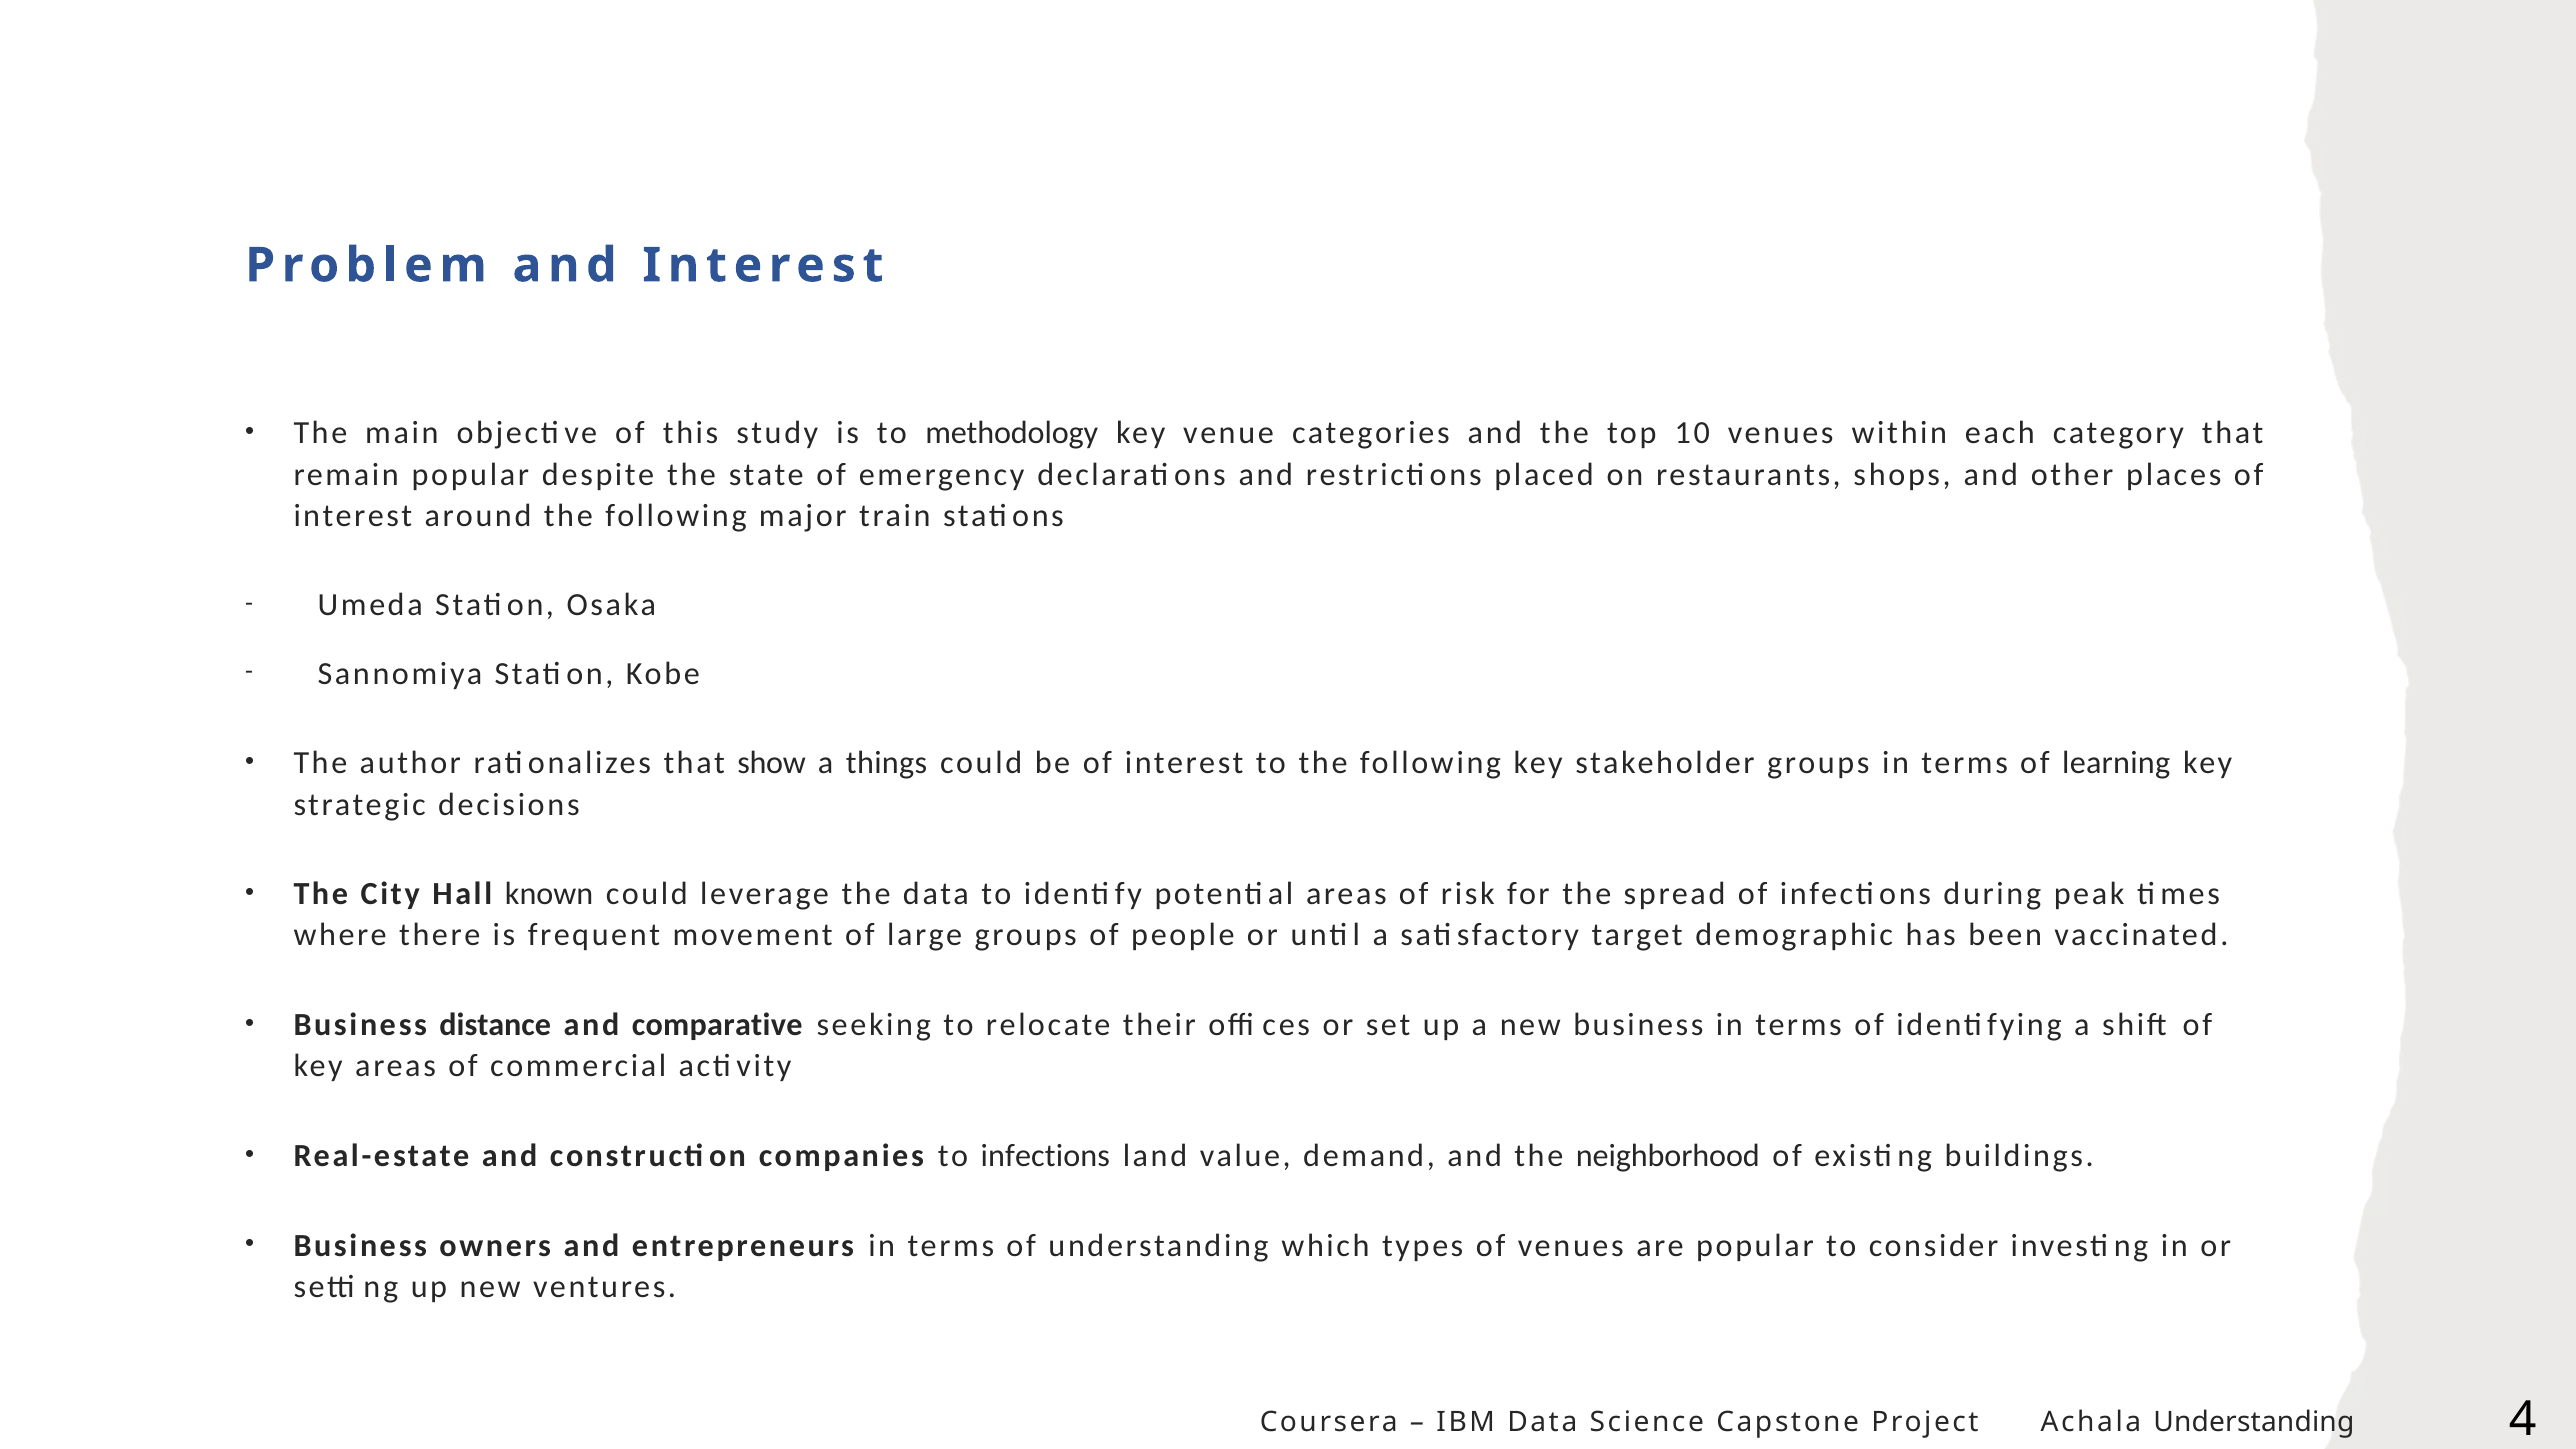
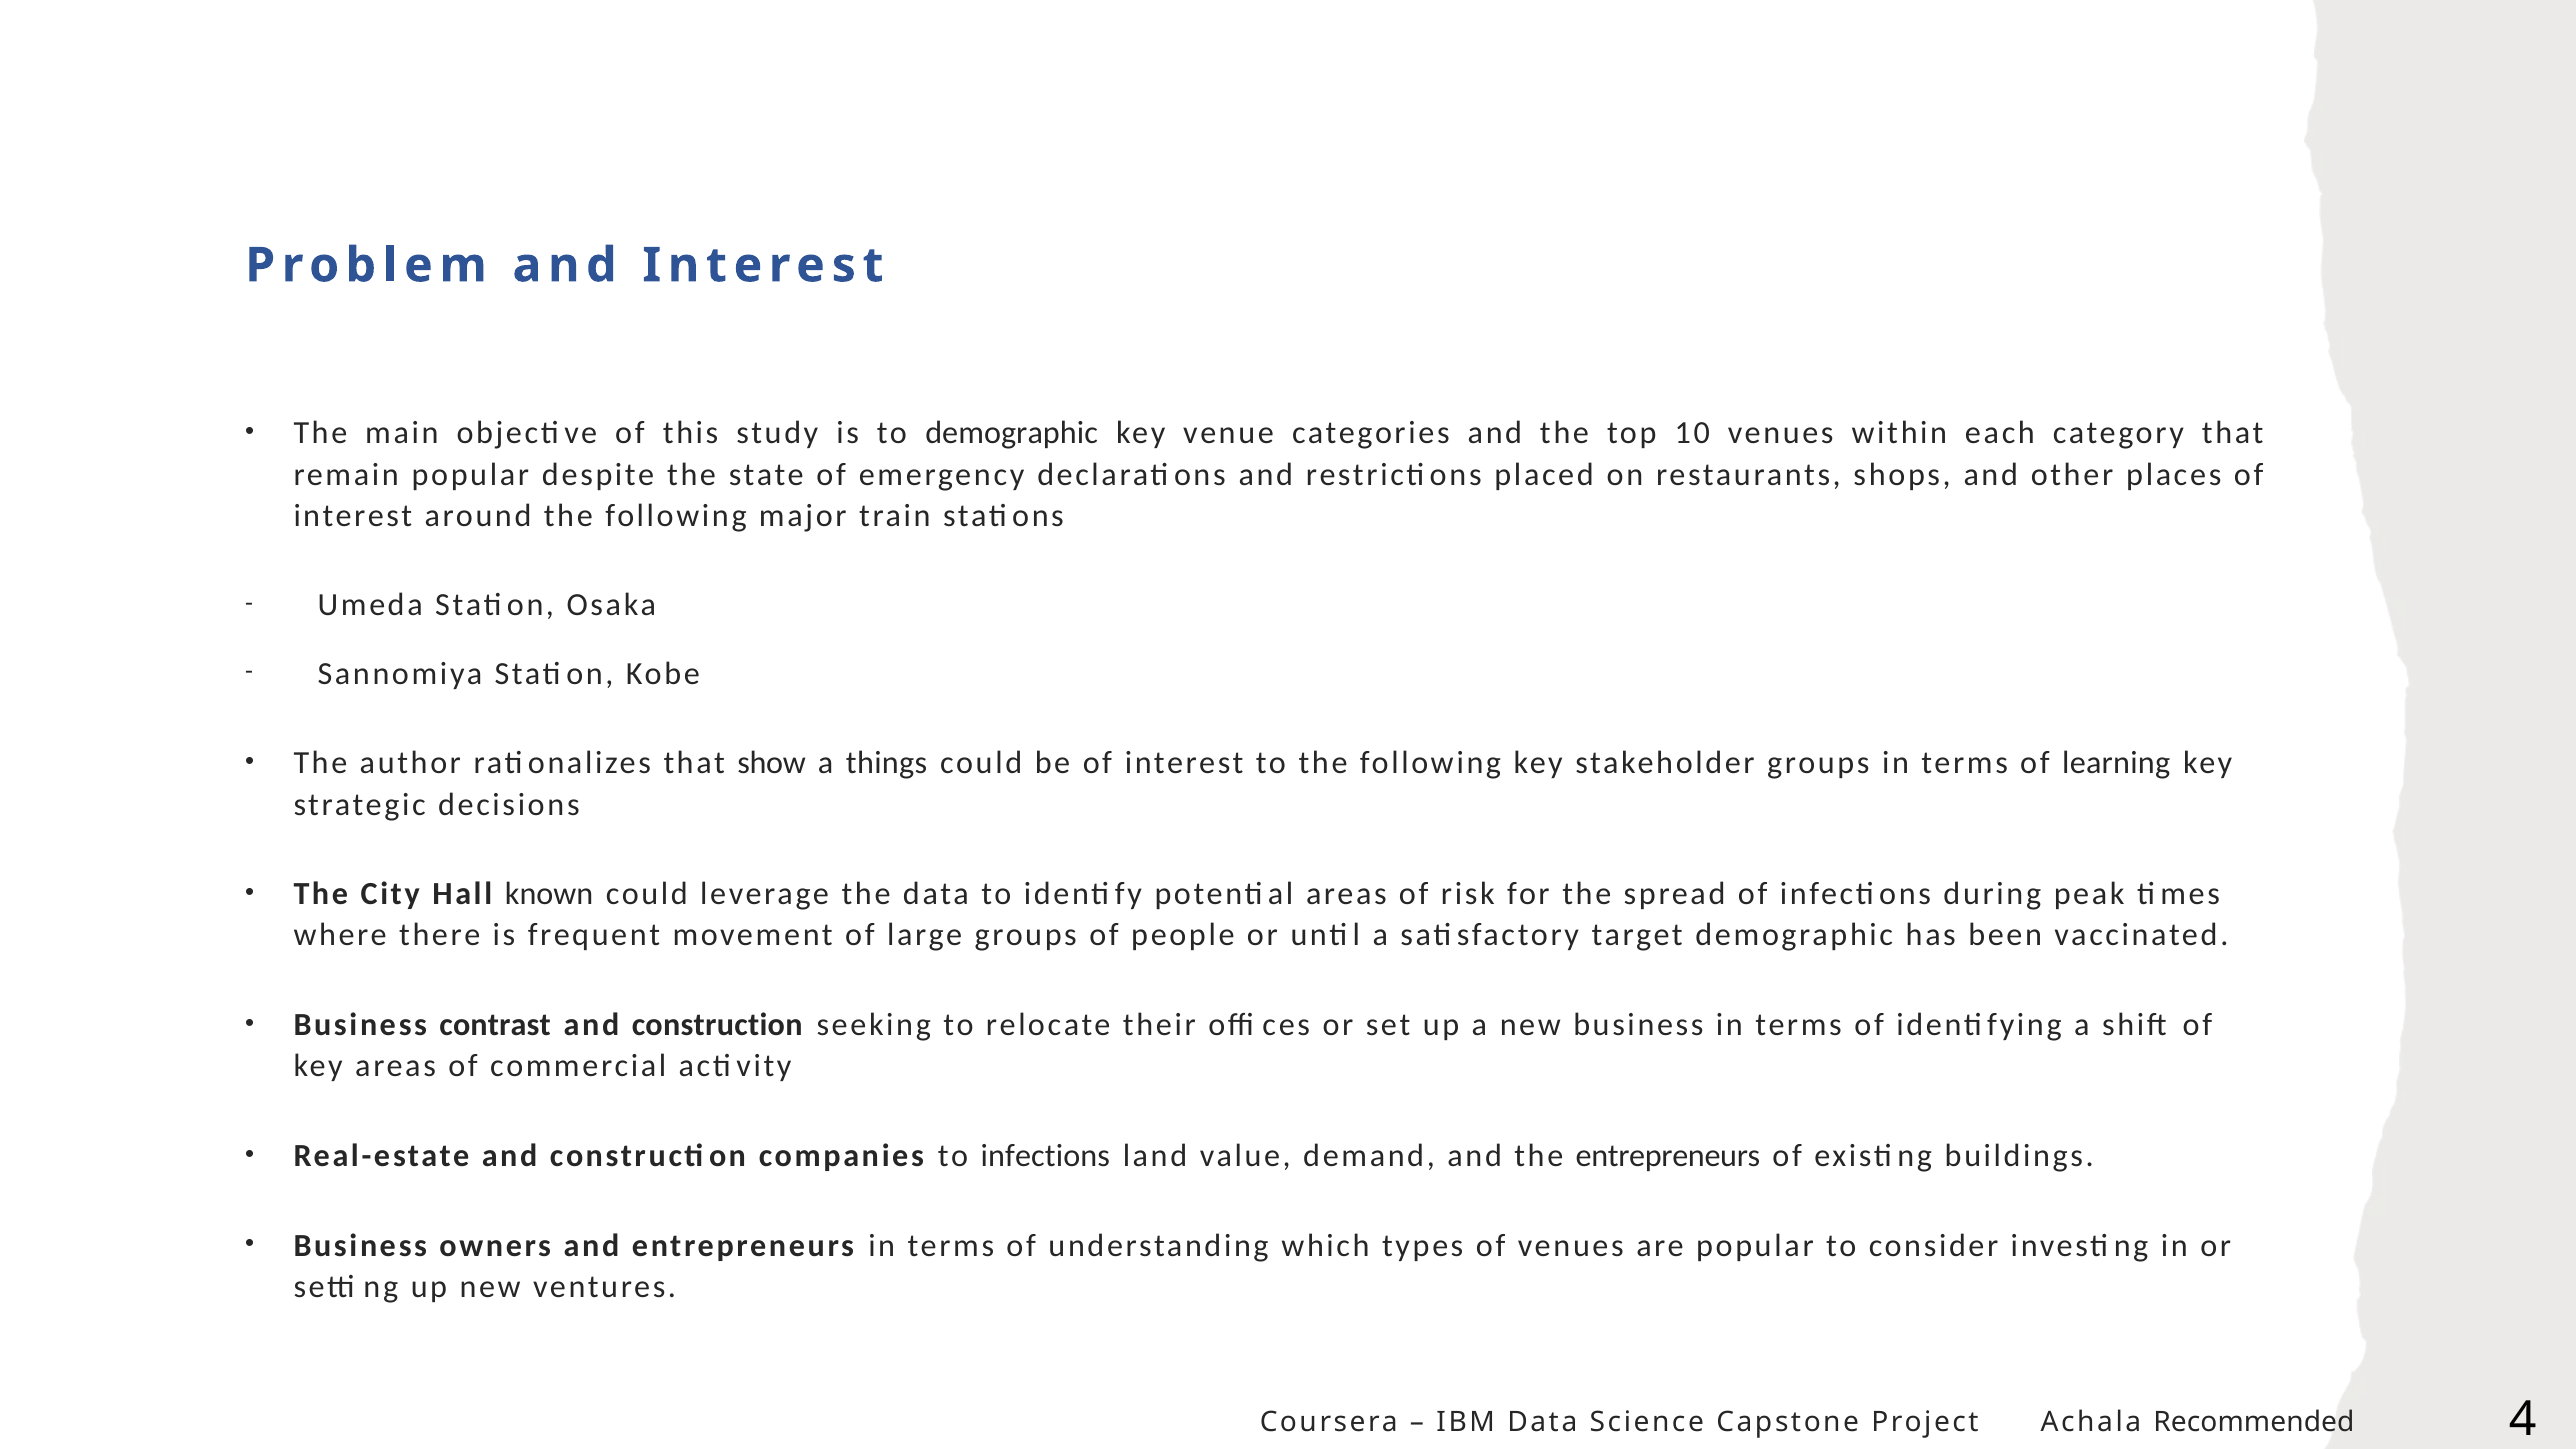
to methodology: methodology -> demographic
distance: distance -> contrast
comparative at (717, 1025): comparative -> construction
the neighborhood: neighborhood -> entrepreneurs
Achala Understanding: Understanding -> Recommended
